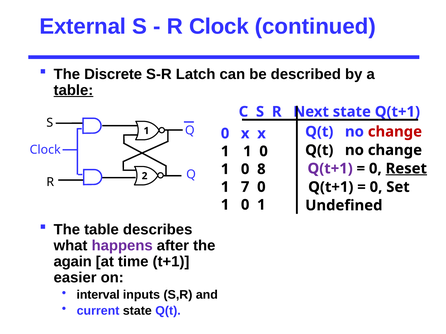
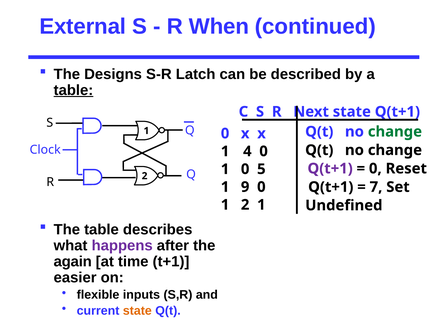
R Clock: Clock -> When
Discrete: Discrete -> Designs
change at (395, 132) colour: red -> green
1 1: 1 -> 4
Reset underline: present -> none
8: 8 -> 5
7: 7 -> 9
0 at (376, 187): 0 -> 7
0 at (245, 205): 0 -> 2
interval: interval -> flexible
state at (137, 311) colour: black -> orange
